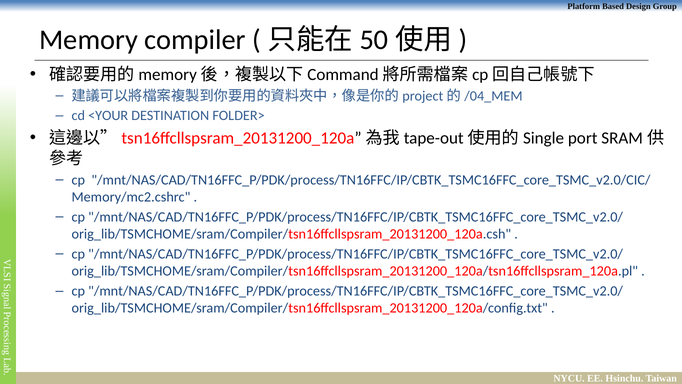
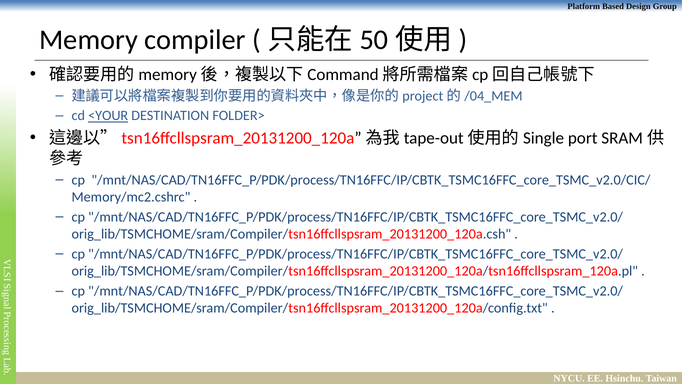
<YOUR underline: none -> present
